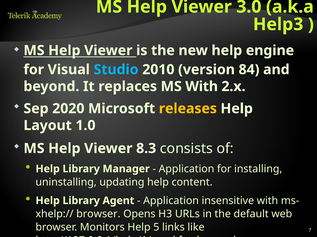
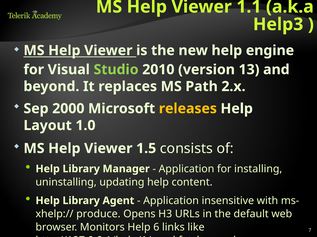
3.0: 3.0 -> 1.1
Studio colour: light blue -> light green
84: 84 -> 13
MS With: With -> Path
2020: 2020 -> 2000
8.3: 8.3 -> 1.5
browser at (98, 215): browser -> produce
5: 5 -> 6
